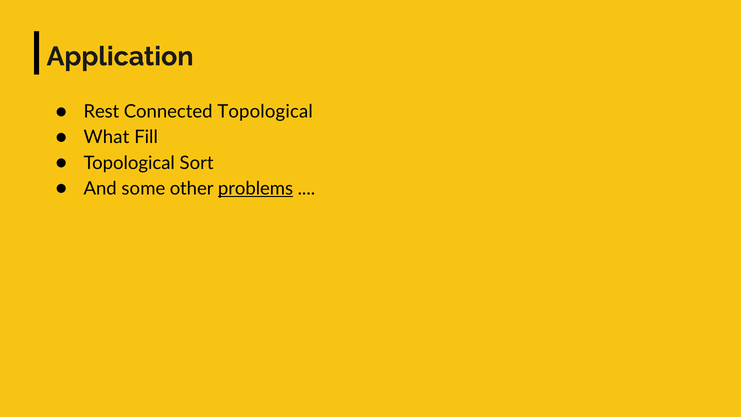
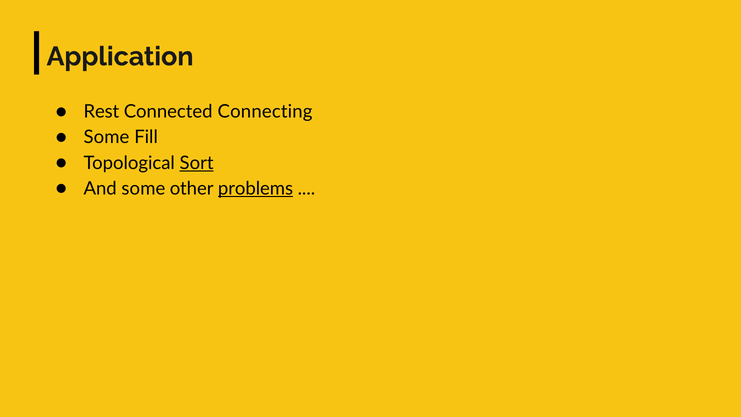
Connected Topological: Topological -> Connecting
What at (106, 137): What -> Some
Sort underline: none -> present
